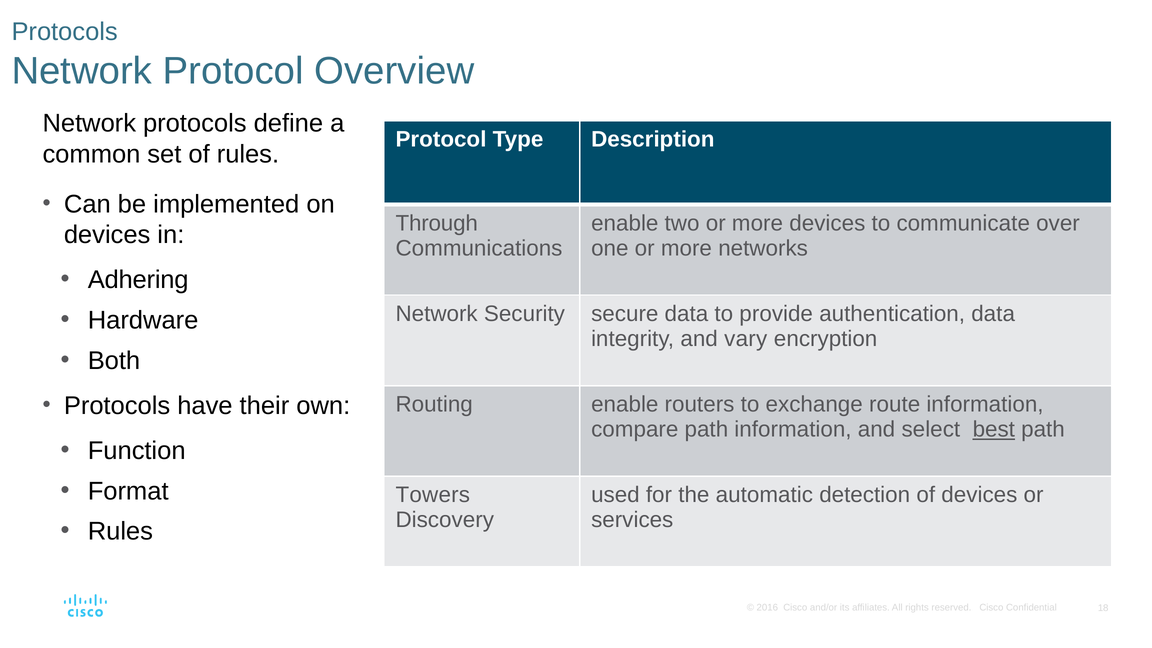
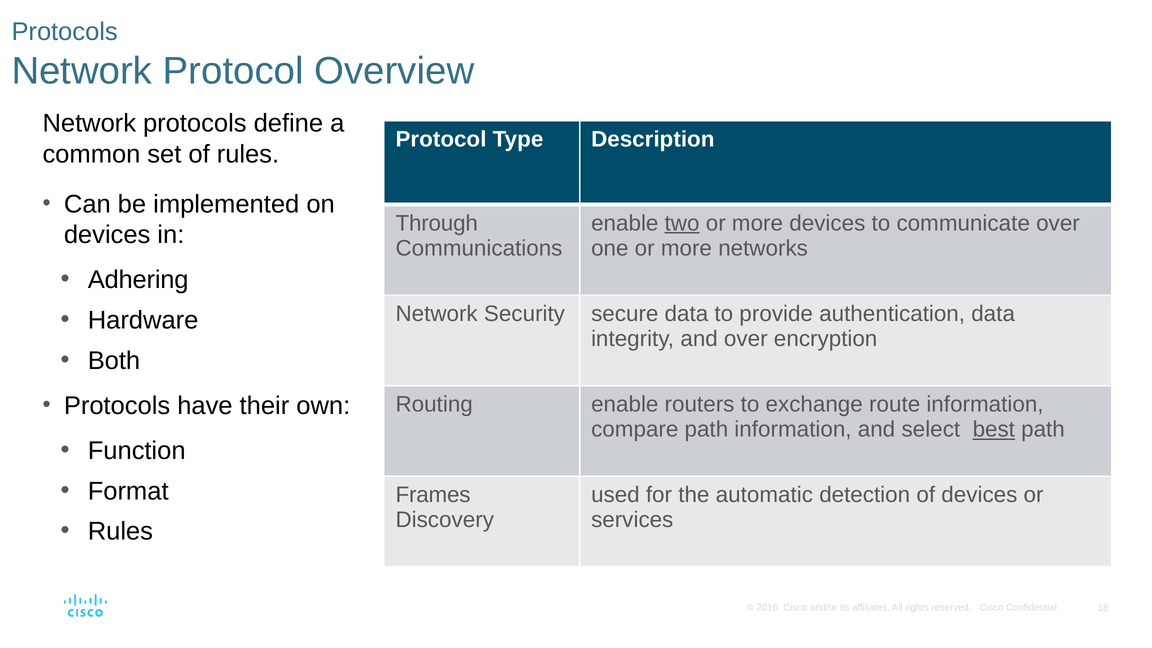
two underline: none -> present
and vary: vary -> over
Towers: Towers -> Frames
